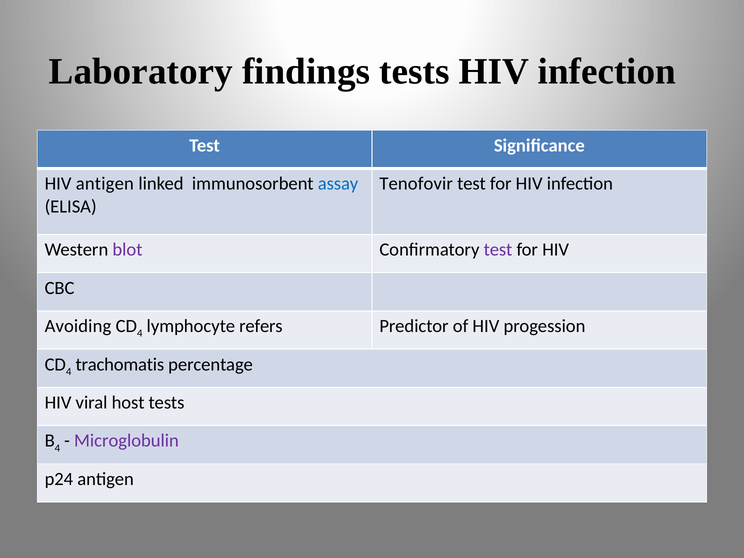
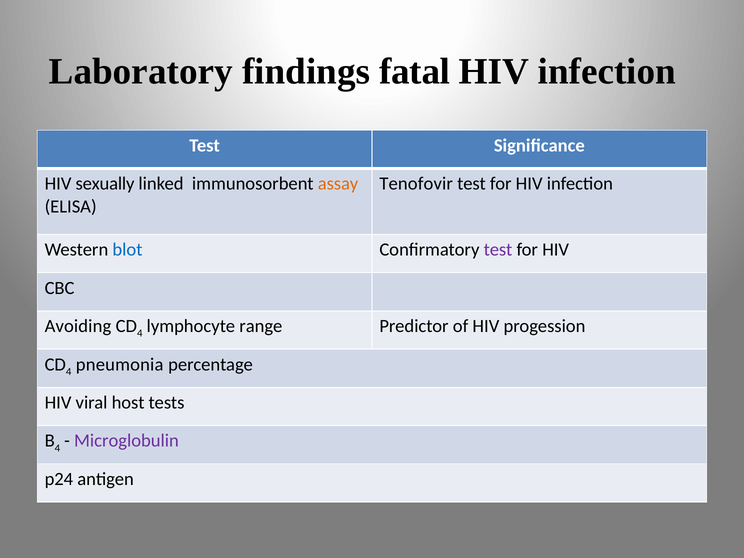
findings tests: tests -> fatal
HIV antigen: antigen -> sexually
assay colour: blue -> orange
blot colour: purple -> blue
refers: refers -> range
trachomatis: trachomatis -> pneumonia
